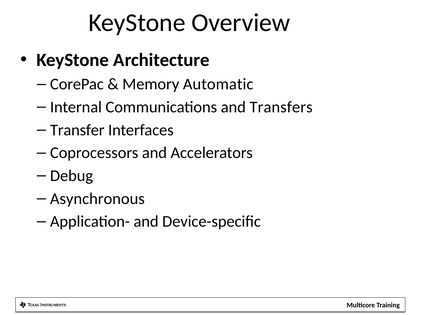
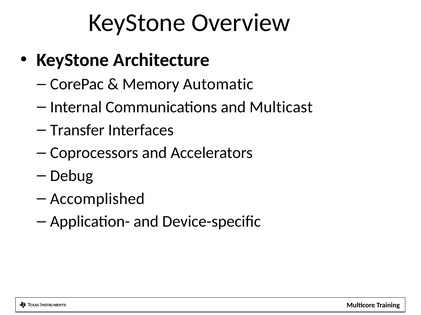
Transfers: Transfers -> Multicast
Asynchronous: Asynchronous -> Accomplished
